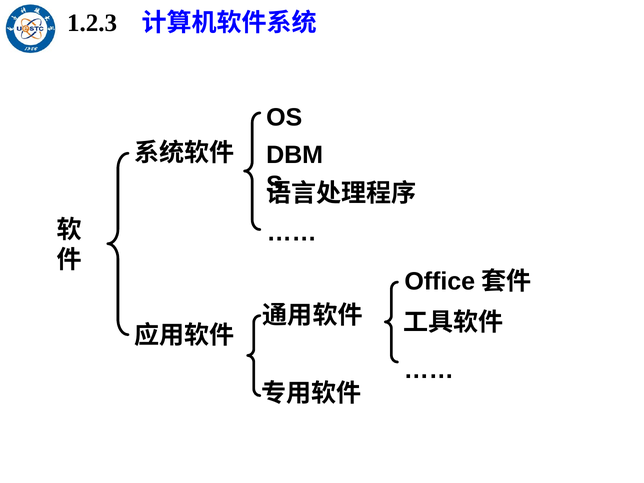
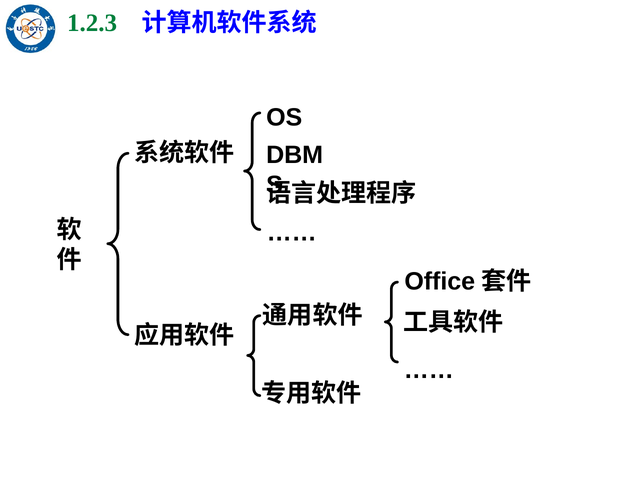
1.2.3 colour: black -> green
